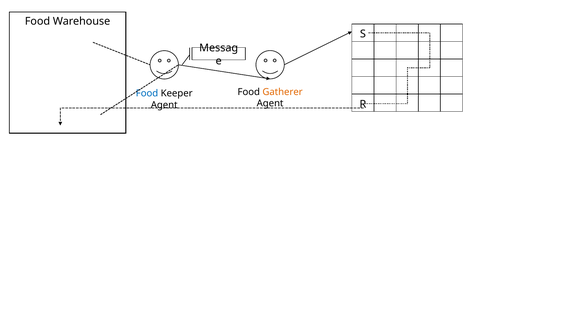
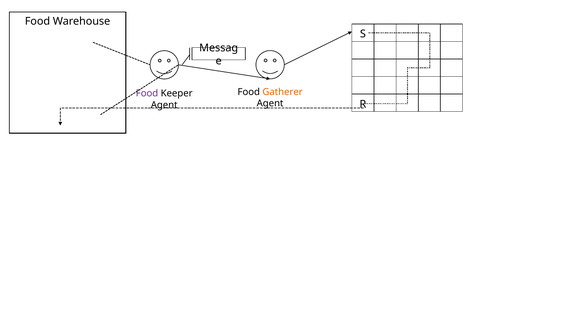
Food at (147, 93) colour: blue -> purple
